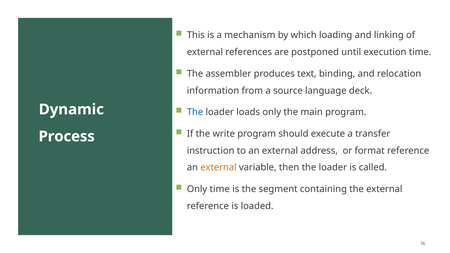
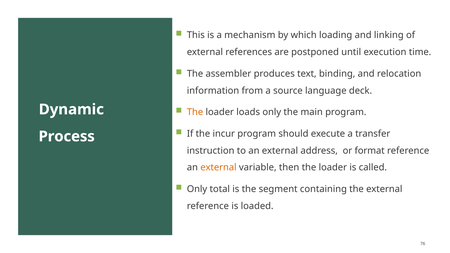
The at (195, 112) colour: blue -> orange
write: write -> incur
Only time: time -> total
